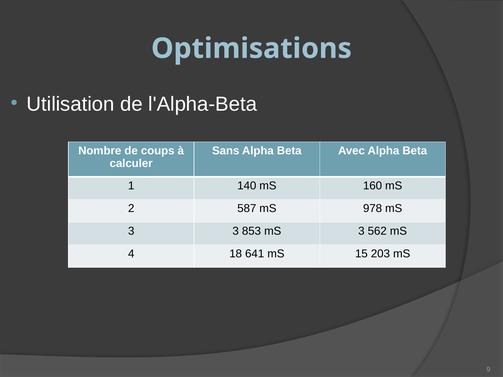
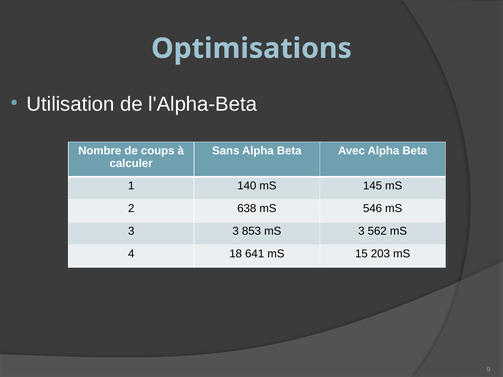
160: 160 -> 145
587: 587 -> 638
978: 978 -> 546
